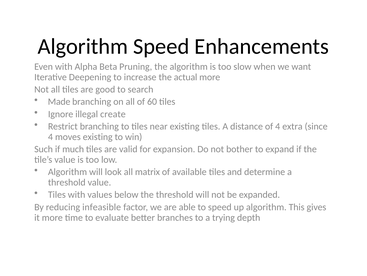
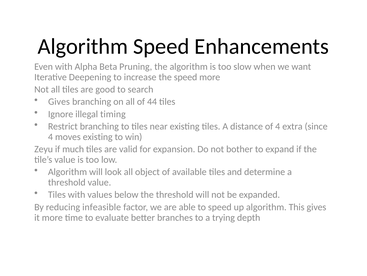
the actual: actual -> speed
Made at (59, 101): Made -> Gives
60: 60 -> 44
create: create -> timing
Such: Such -> Zeyu
matrix: matrix -> object
